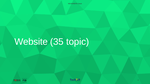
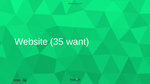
topic: topic -> want
